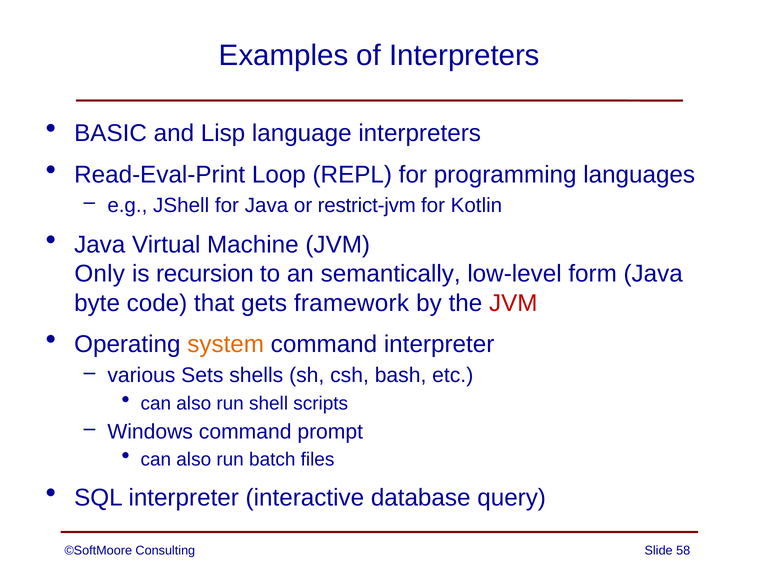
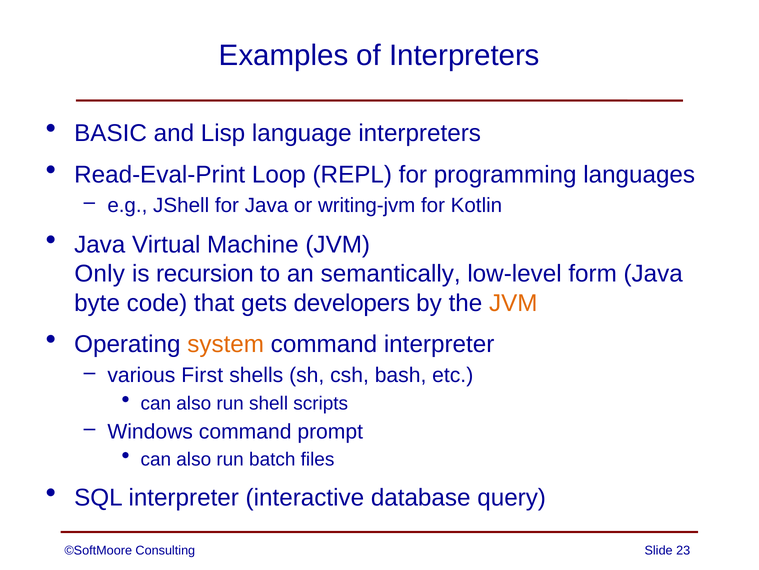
restrict-jvm: restrict-jvm -> writing-jvm
framework: framework -> developers
JVM at (513, 303) colour: red -> orange
Sets: Sets -> First
58: 58 -> 23
